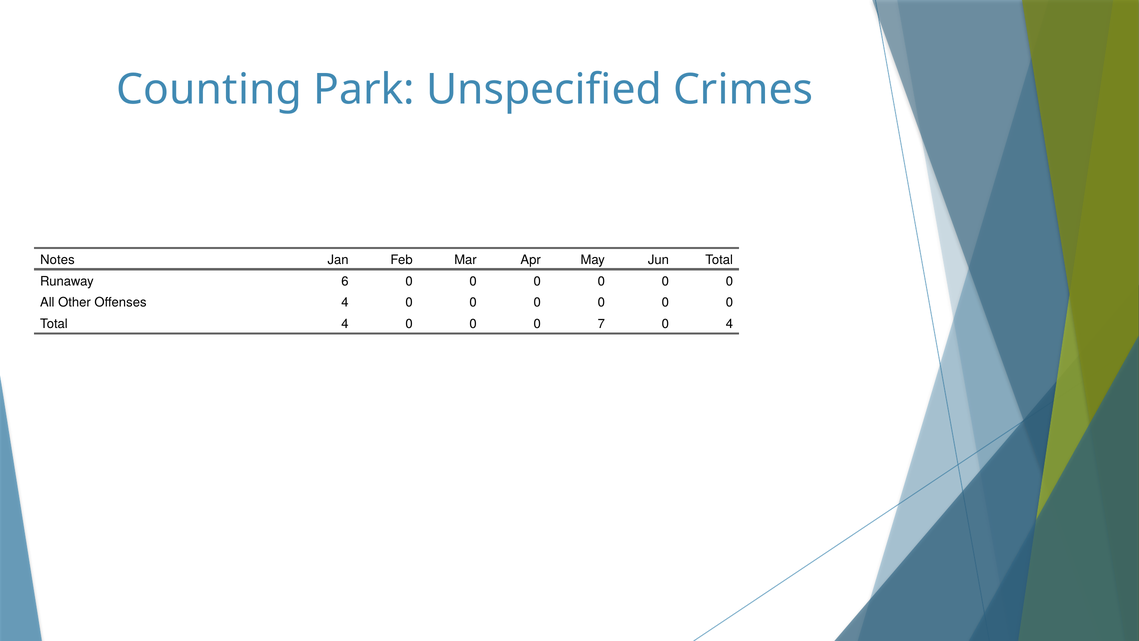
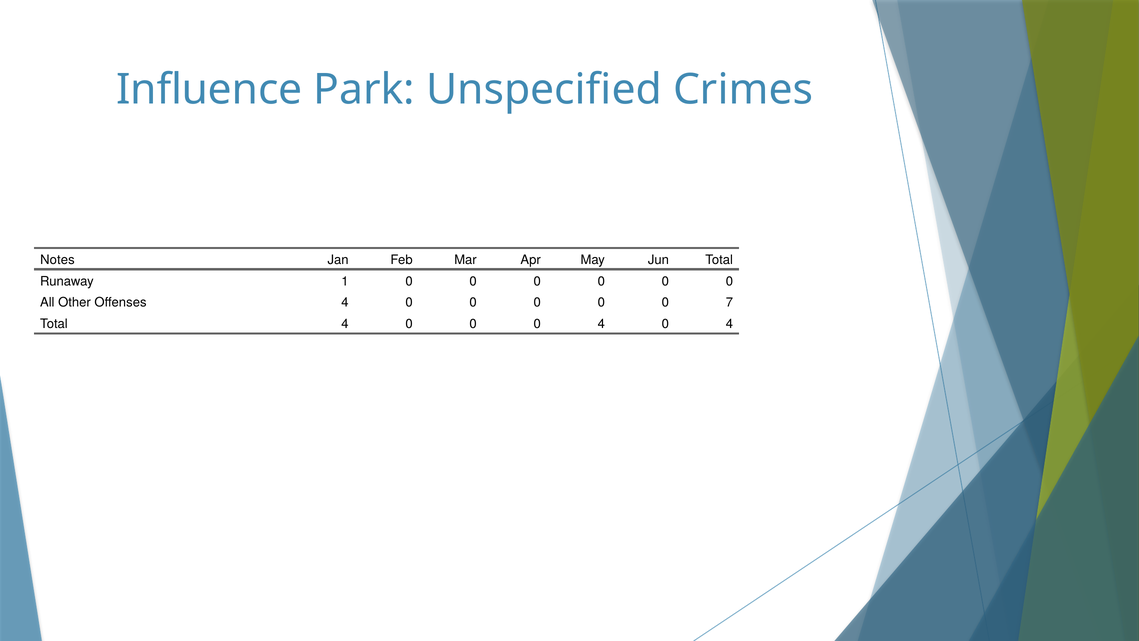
Counting: Counting -> Influence
6: 6 -> 1
0 at (729, 303): 0 -> 7
0 0 7: 7 -> 4
